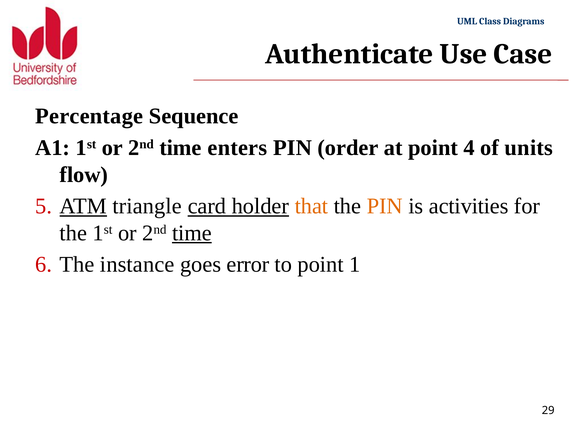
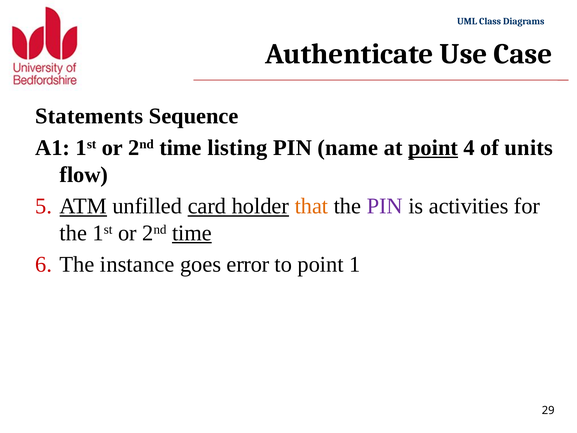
Percentage: Percentage -> Statements
enters: enters -> listing
order: order -> name
point at (433, 148) underline: none -> present
triangle: triangle -> unfilled
PIN at (385, 206) colour: orange -> purple
